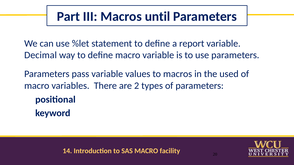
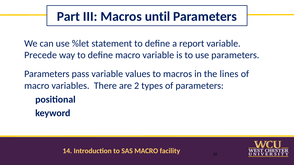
Decimal: Decimal -> Precede
used: used -> lines
